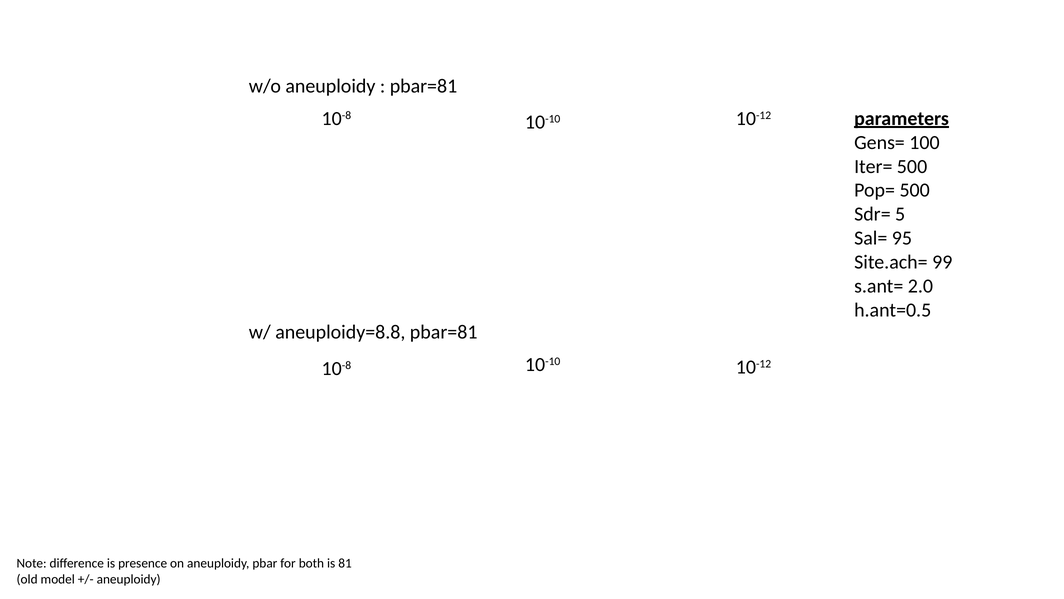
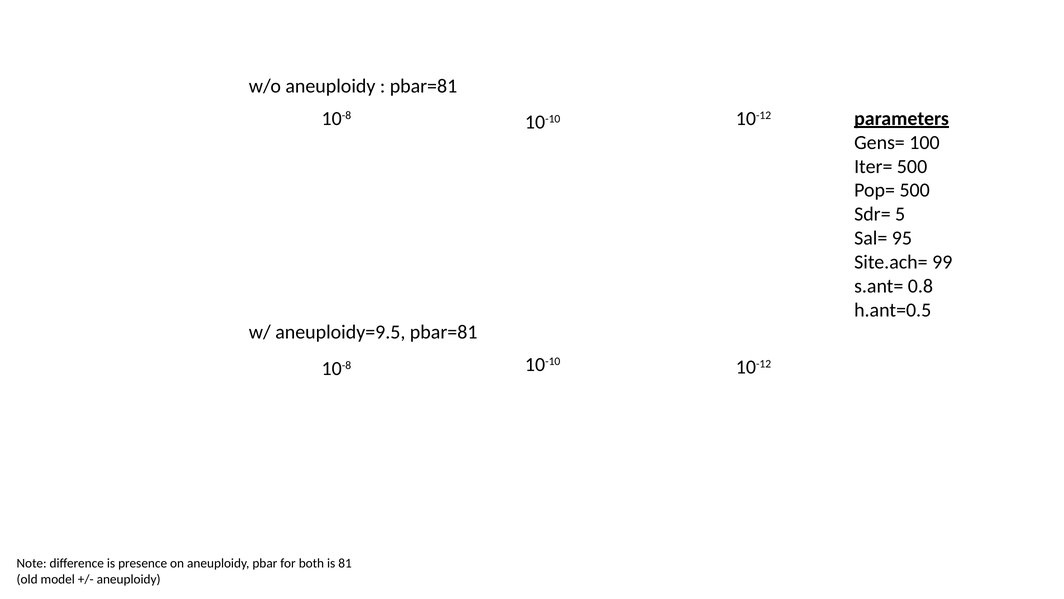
2.0: 2.0 -> 0.8
aneuploidy=8.8: aneuploidy=8.8 -> aneuploidy=9.5
